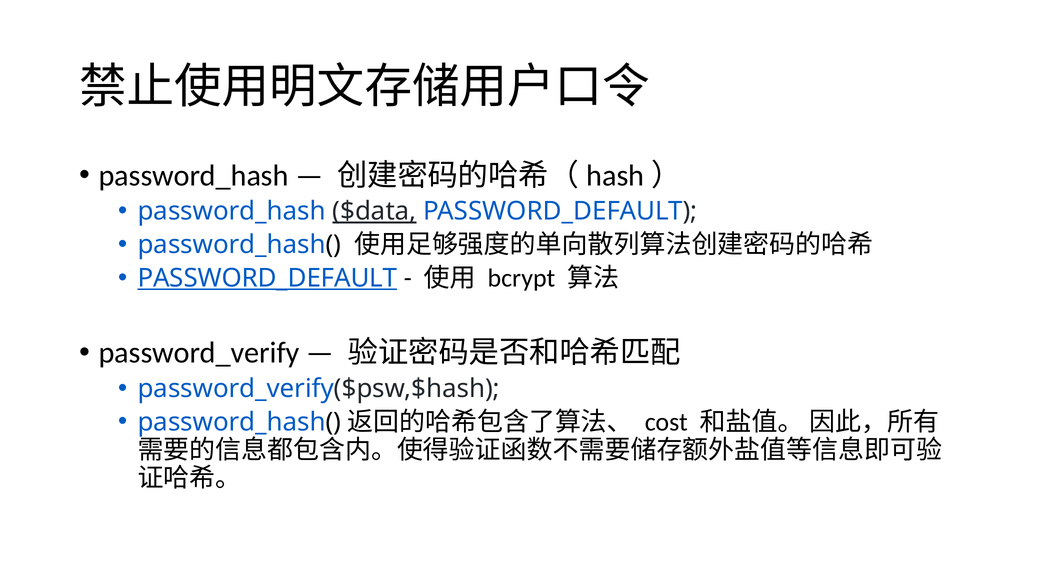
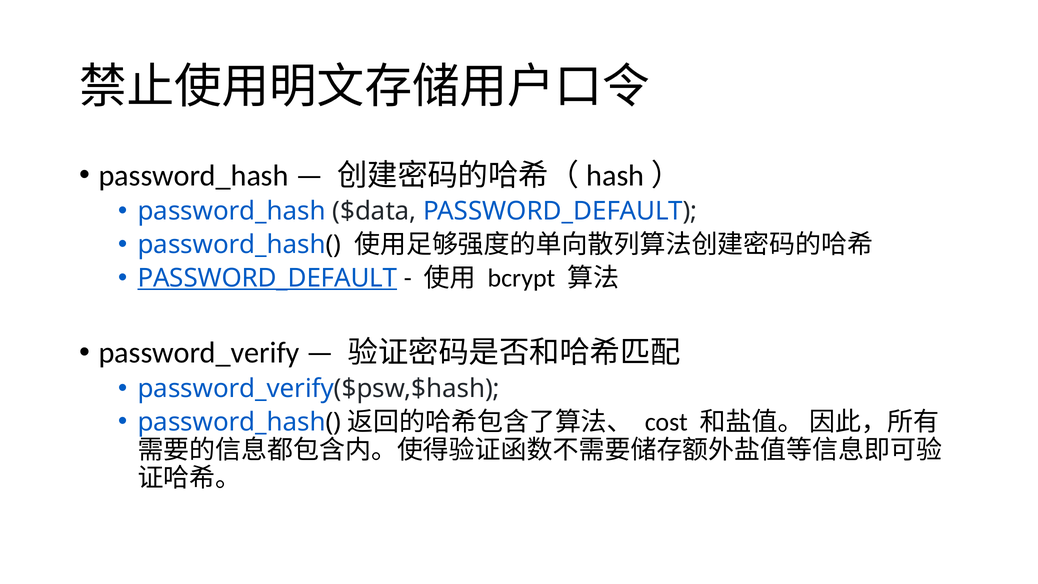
$data underline: present -> none
